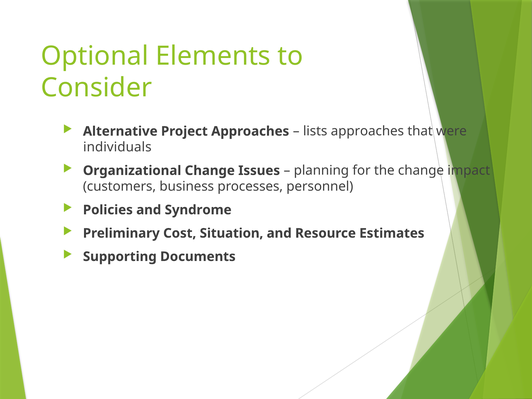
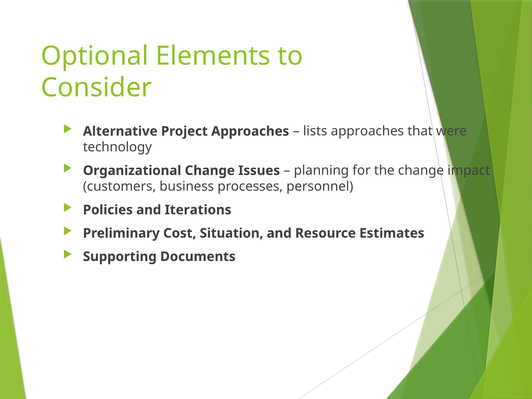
individuals: individuals -> technology
Syndrome: Syndrome -> Iterations
